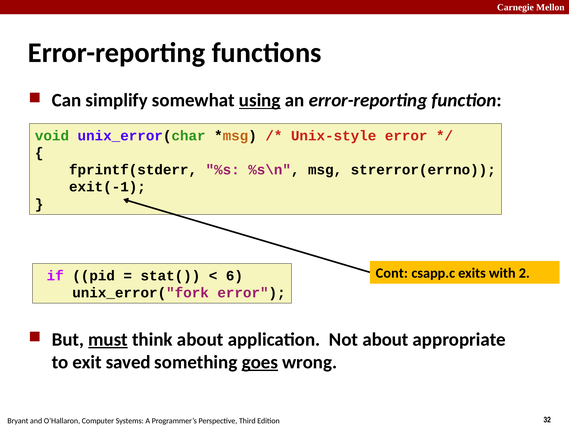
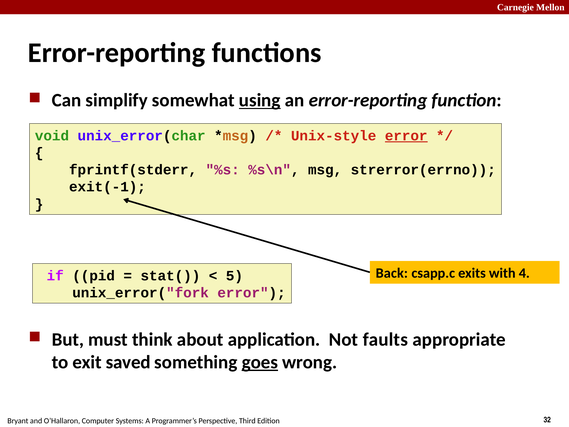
error at (406, 136) underline: none -> present
Cont: Cont -> Back
2: 2 -> 4
6: 6 -> 5
must underline: present -> none
Not about: about -> faults
